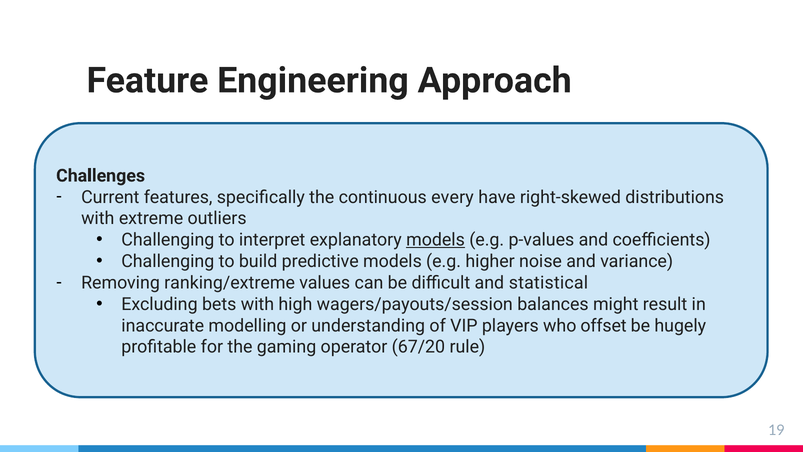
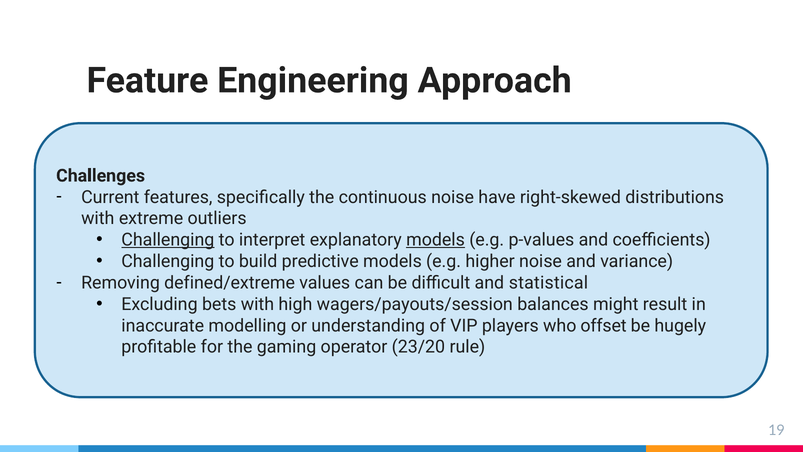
continuous every: every -> noise
Challenging at (168, 240) underline: none -> present
ranking/extreme: ranking/extreme -> defined/extreme
67/20: 67/20 -> 23/20
